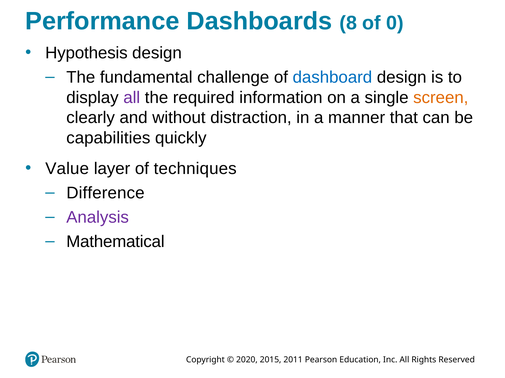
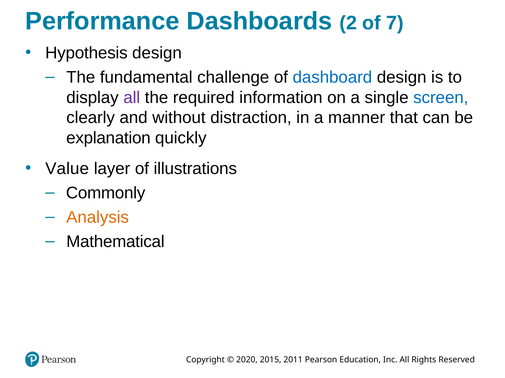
8: 8 -> 2
0: 0 -> 7
screen colour: orange -> blue
capabilities: capabilities -> explanation
techniques: techniques -> illustrations
Difference: Difference -> Commonly
Analysis colour: purple -> orange
